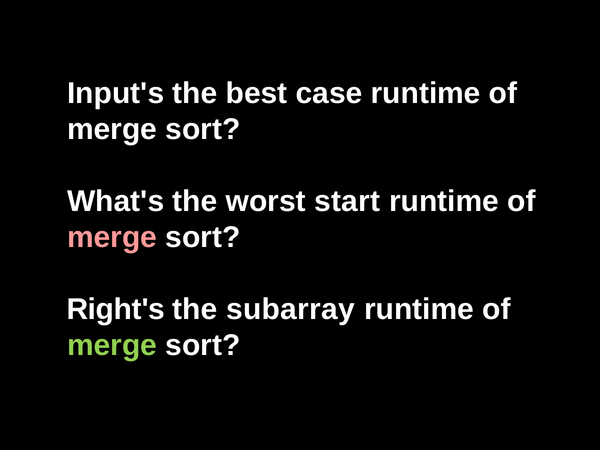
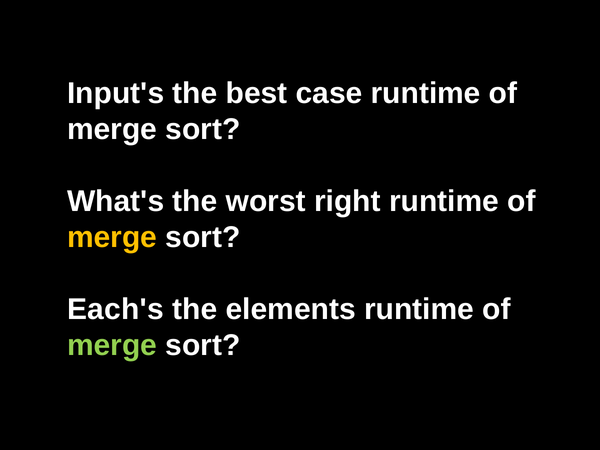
start: start -> right
merge at (112, 238) colour: pink -> yellow
Right's: Right's -> Each's
subarray: subarray -> elements
